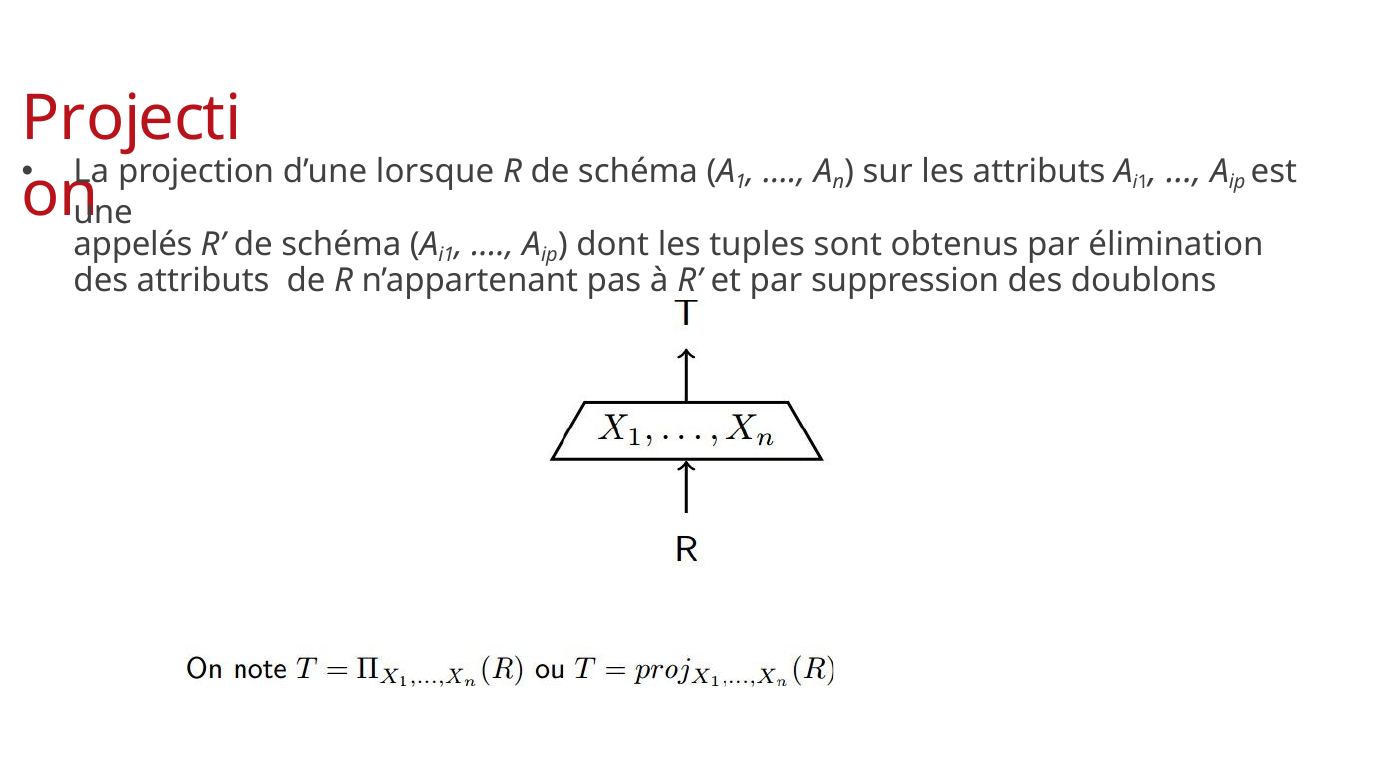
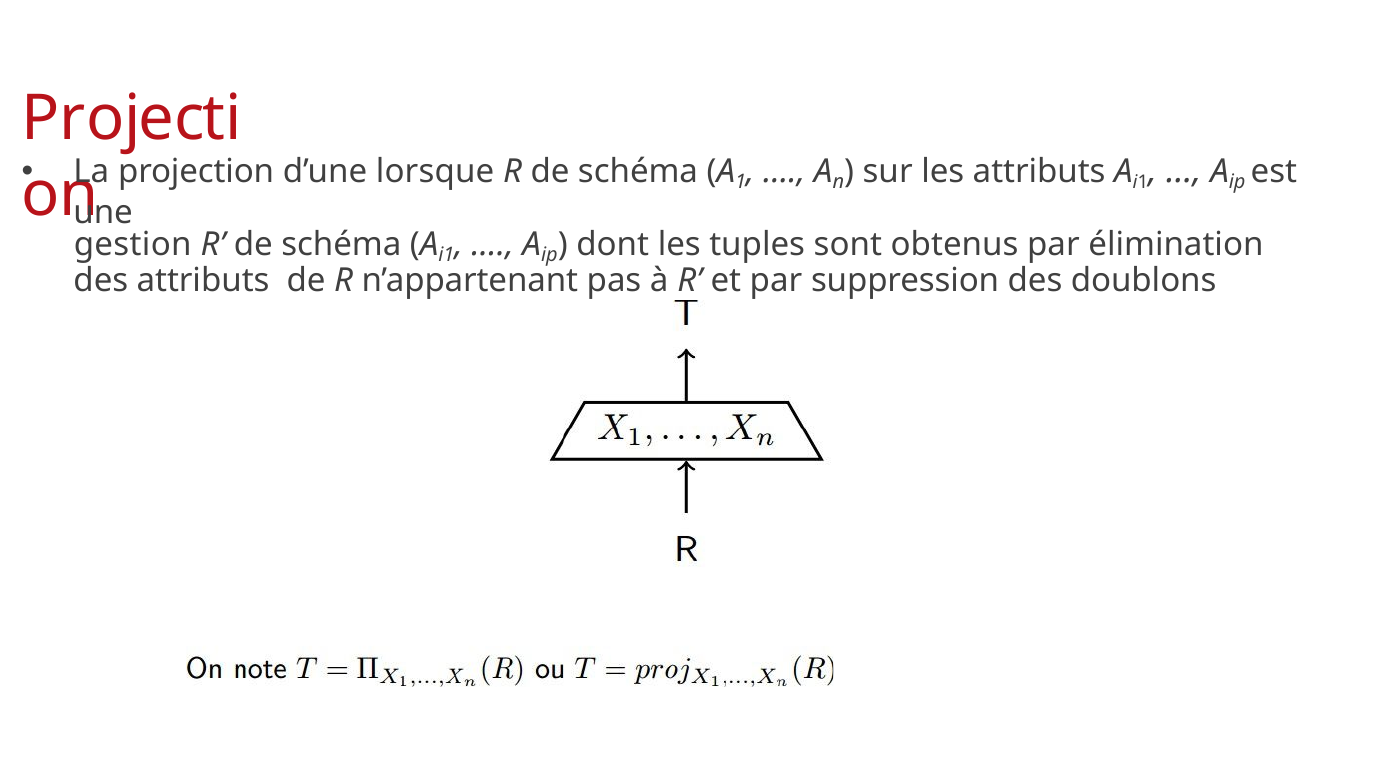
appelés: appelés -> gestion
